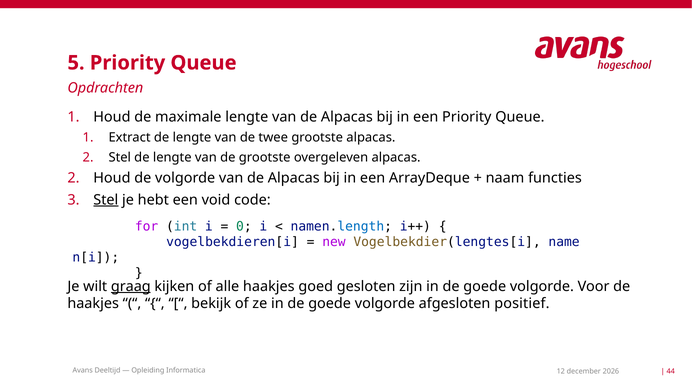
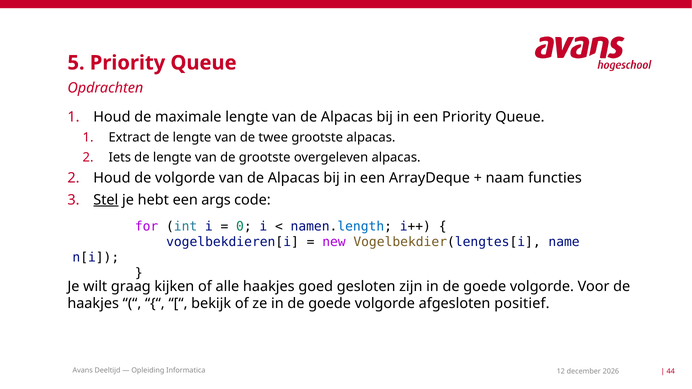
Stel at (120, 157): Stel -> Iets
void: void -> args
graag underline: present -> none
